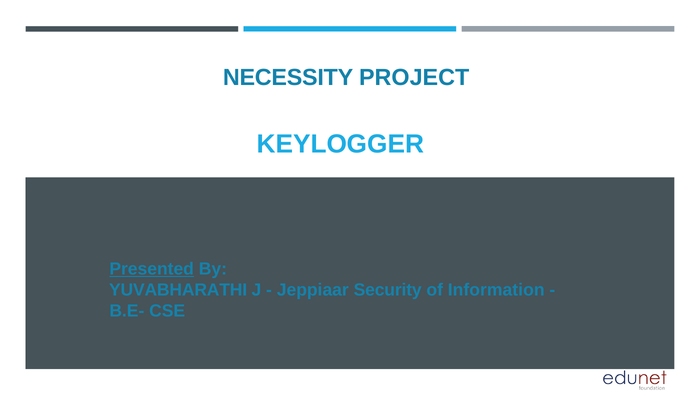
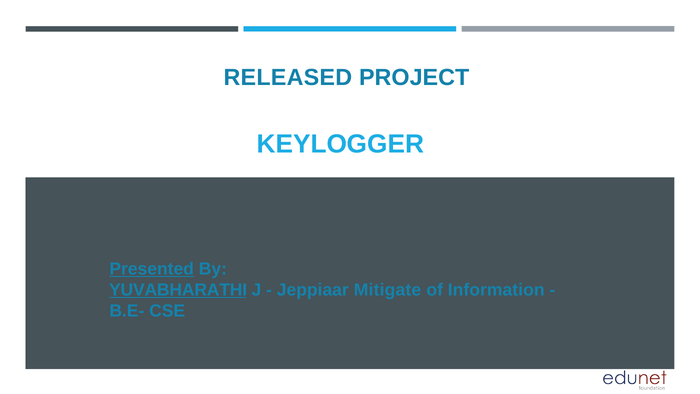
NECESSITY: NECESSITY -> RELEASED
YUVABHARATHI underline: none -> present
Security: Security -> Mitigate
